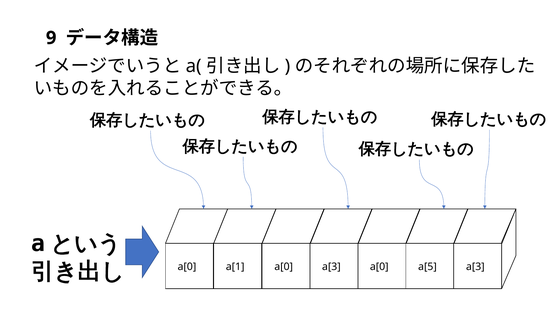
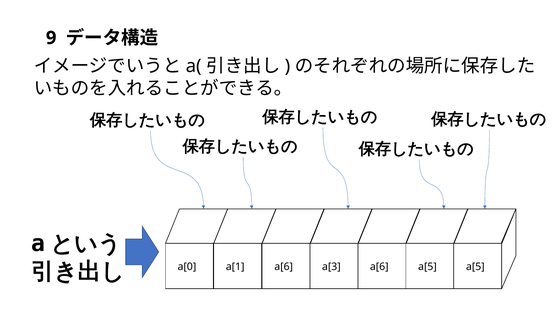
a[1 a[0: a[0 -> a[6
a[3 a[0: a[0 -> a[6
a[5 a[3: a[3 -> a[5
